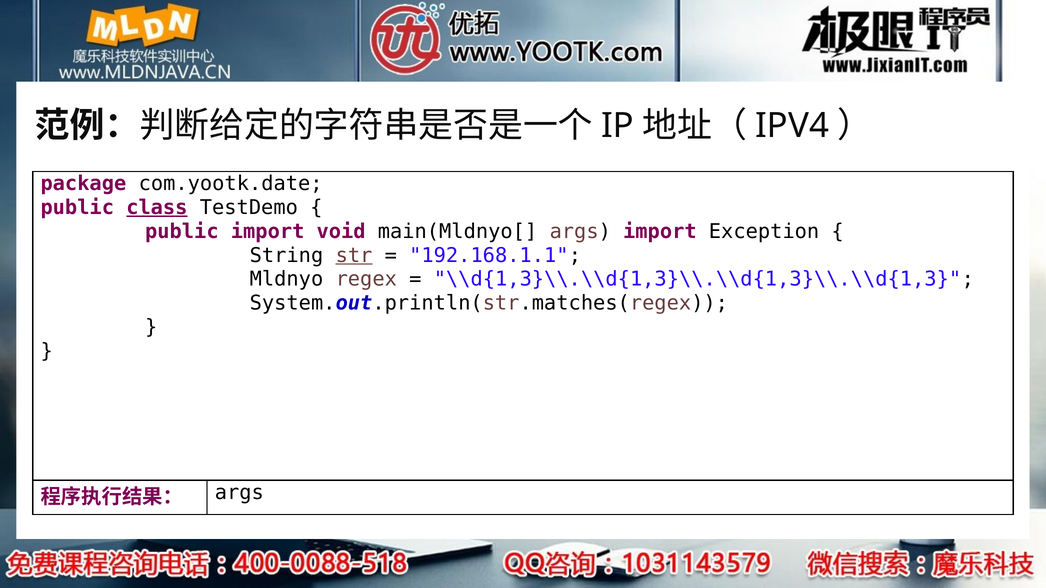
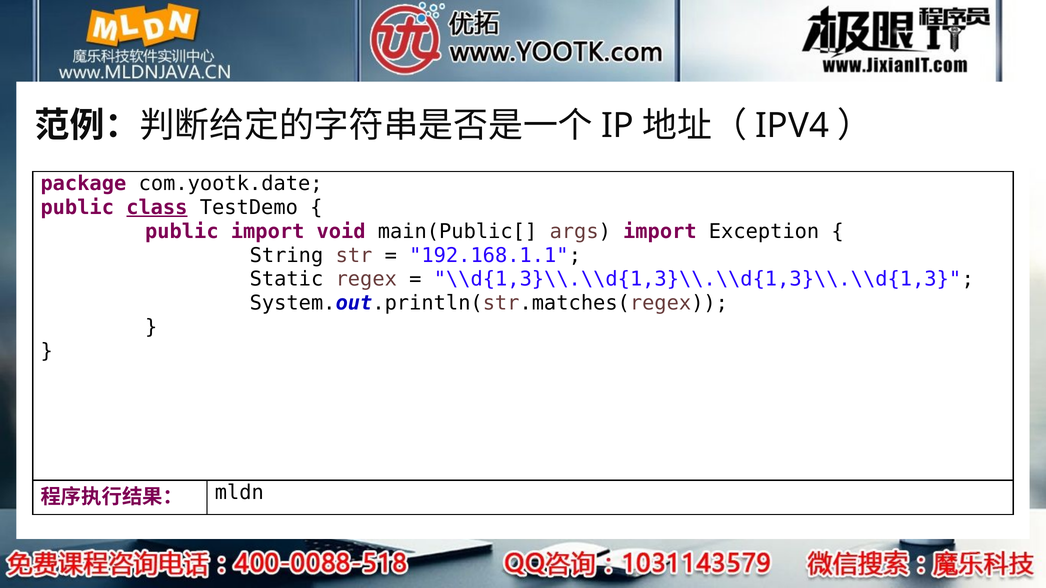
main(Mldnyo[: main(Mldnyo[ -> main(Public[
str underline: present -> none
Mldnyo: Mldnyo -> Static
args at (239, 493): args -> mldn
